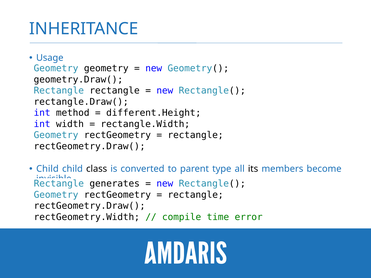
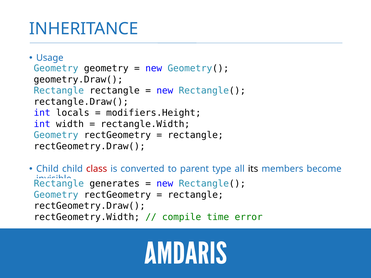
method: method -> locals
different.Height: different.Height -> modifiers.Height
class colour: black -> red
